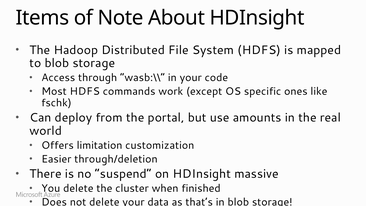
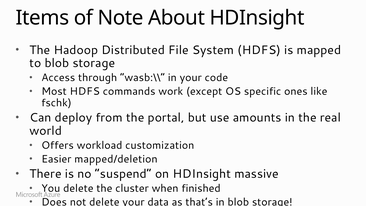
limitation: limitation -> workload
through/deletion: through/deletion -> mapped/deletion
